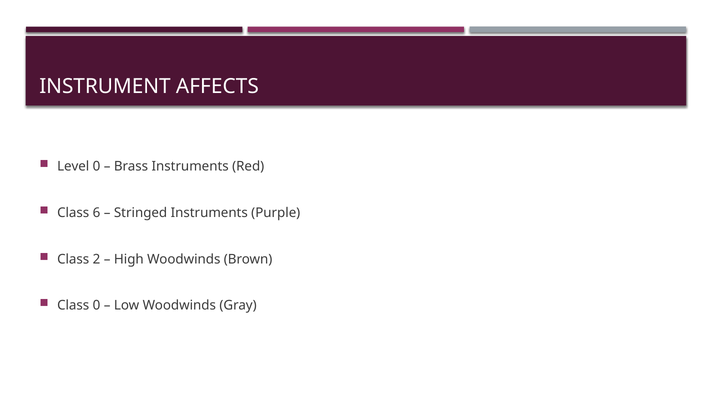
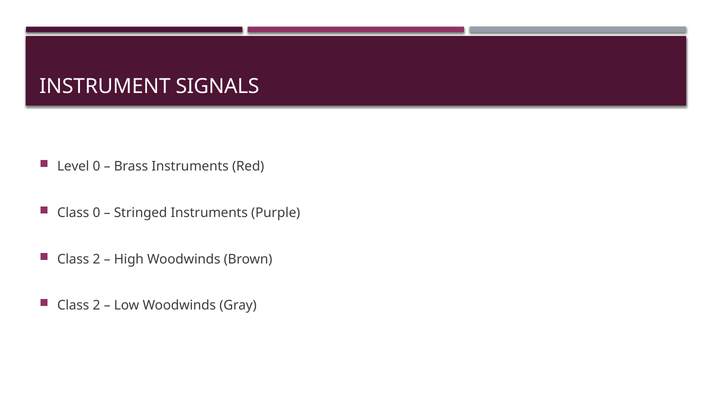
AFFECTS: AFFECTS -> SIGNALS
Class 6: 6 -> 0
0 at (97, 305): 0 -> 2
